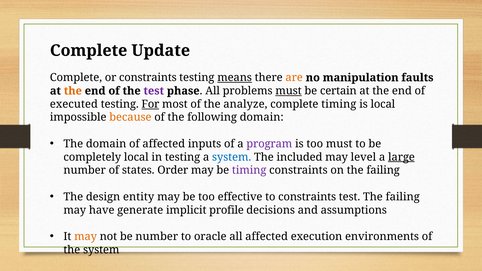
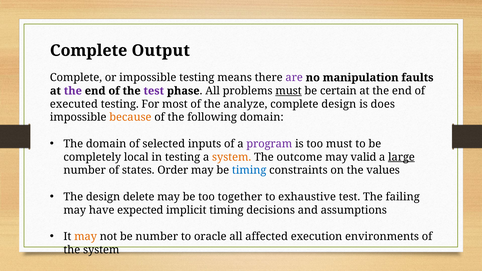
Update: Update -> Output
or constraints: constraints -> impossible
means underline: present -> none
are colour: orange -> purple
the at (73, 91) colour: orange -> purple
For underline: present -> none
complete timing: timing -> design
is local: local -> does
of affected: affected -> selected
system at (232, 157) colour: blue -> orange
included: included -> outcome
level: level -> valid
timing at (249, 170) colour: purple -> blue
on the failing: failing -> values
entity: entity -> delete
effective: effective -> together
to constraints: constraints -> exhaustive
generate: generate -> expected
implicit profile: profile -> timing
